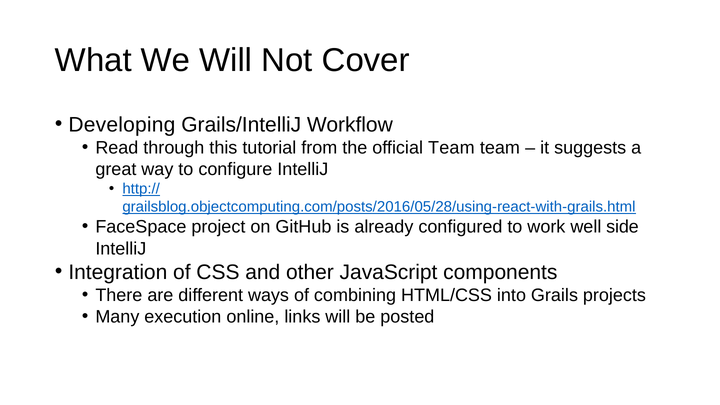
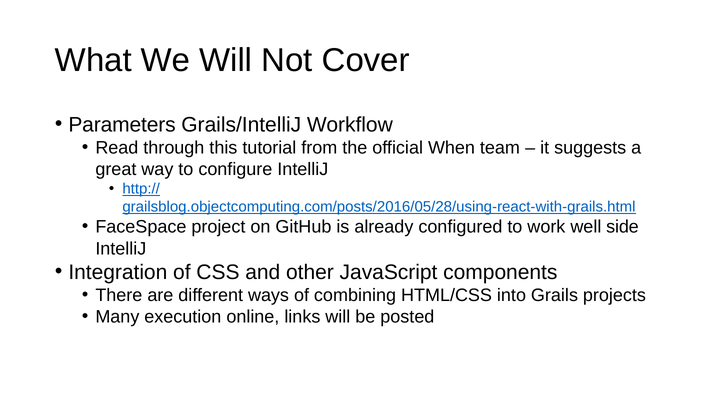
Developing: Developing -> Parameters
official Team: Team -> When
